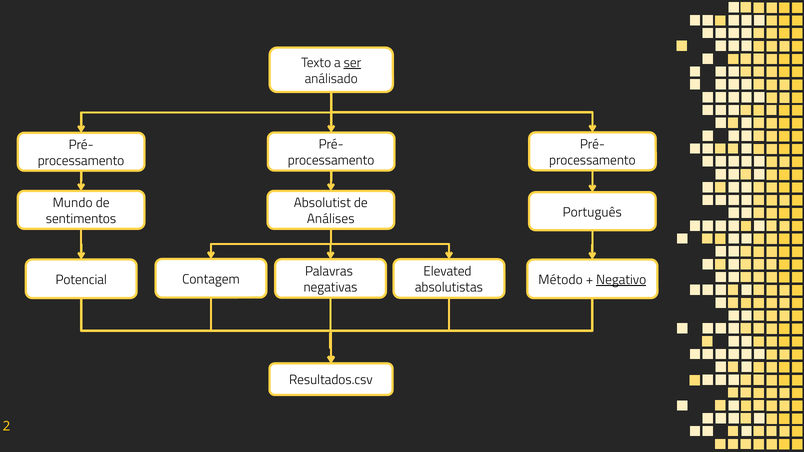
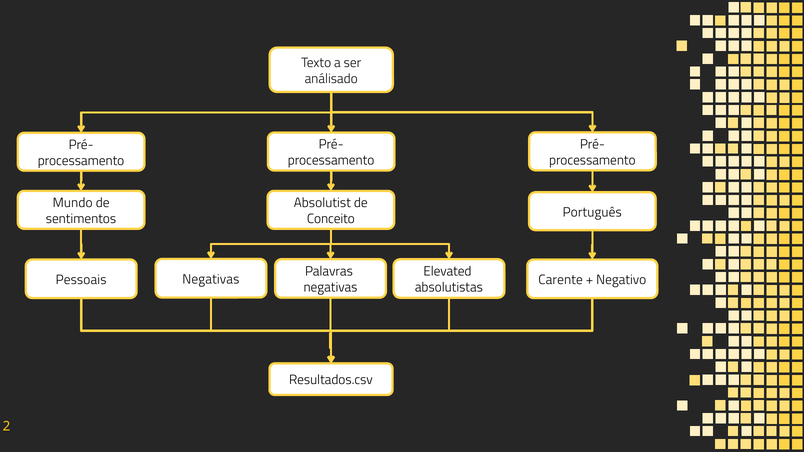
ser underline: present -> none
Análises: Análises -> Conceito
Contagem at (211, 279): Contagem -> Negativas
Potencial: Potencial -> Pessoais
Método: Método -> Carente
Negativo underline: present -> none
